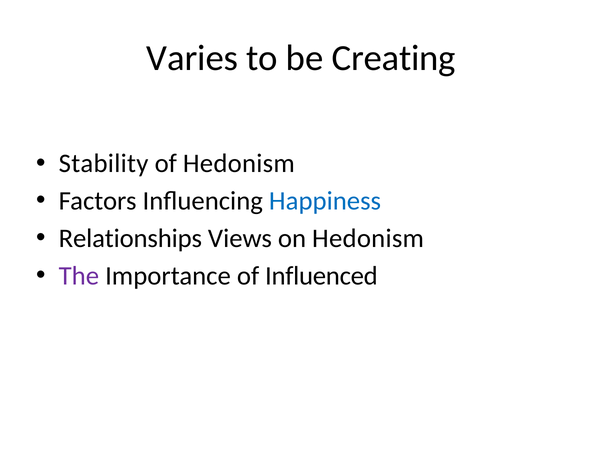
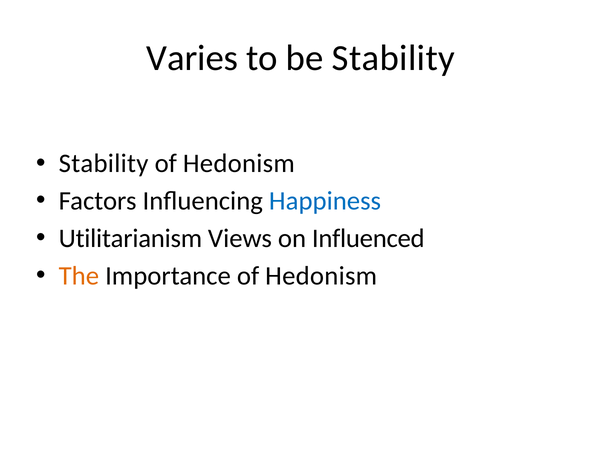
be Creating: Creating -> Stability
Relationships: Relationships -> Utilitarianism
on Hedonism: Hedonism -> Influenced
The colour: purple -> orange
Importance of Influenced: Influenced -> Hedonism
